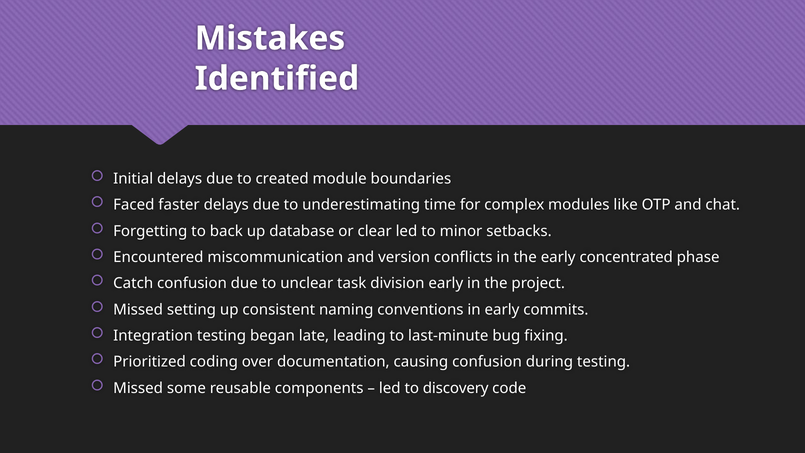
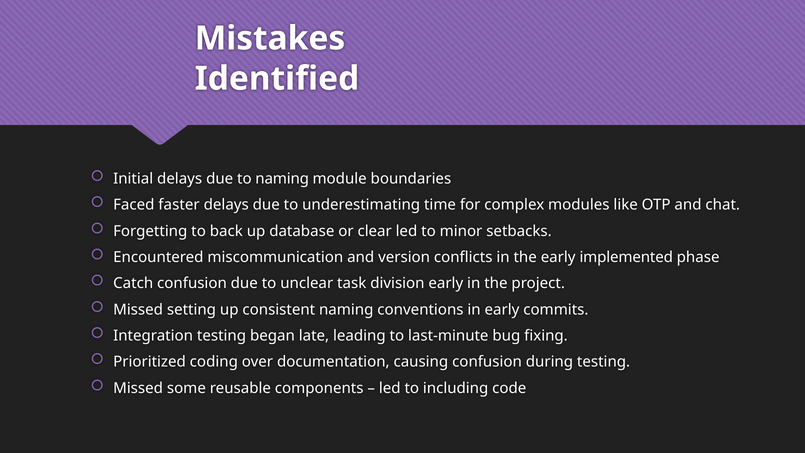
to created: created -> naming
concentrated: concentrated -> implemented
discovery: discovery -> including
